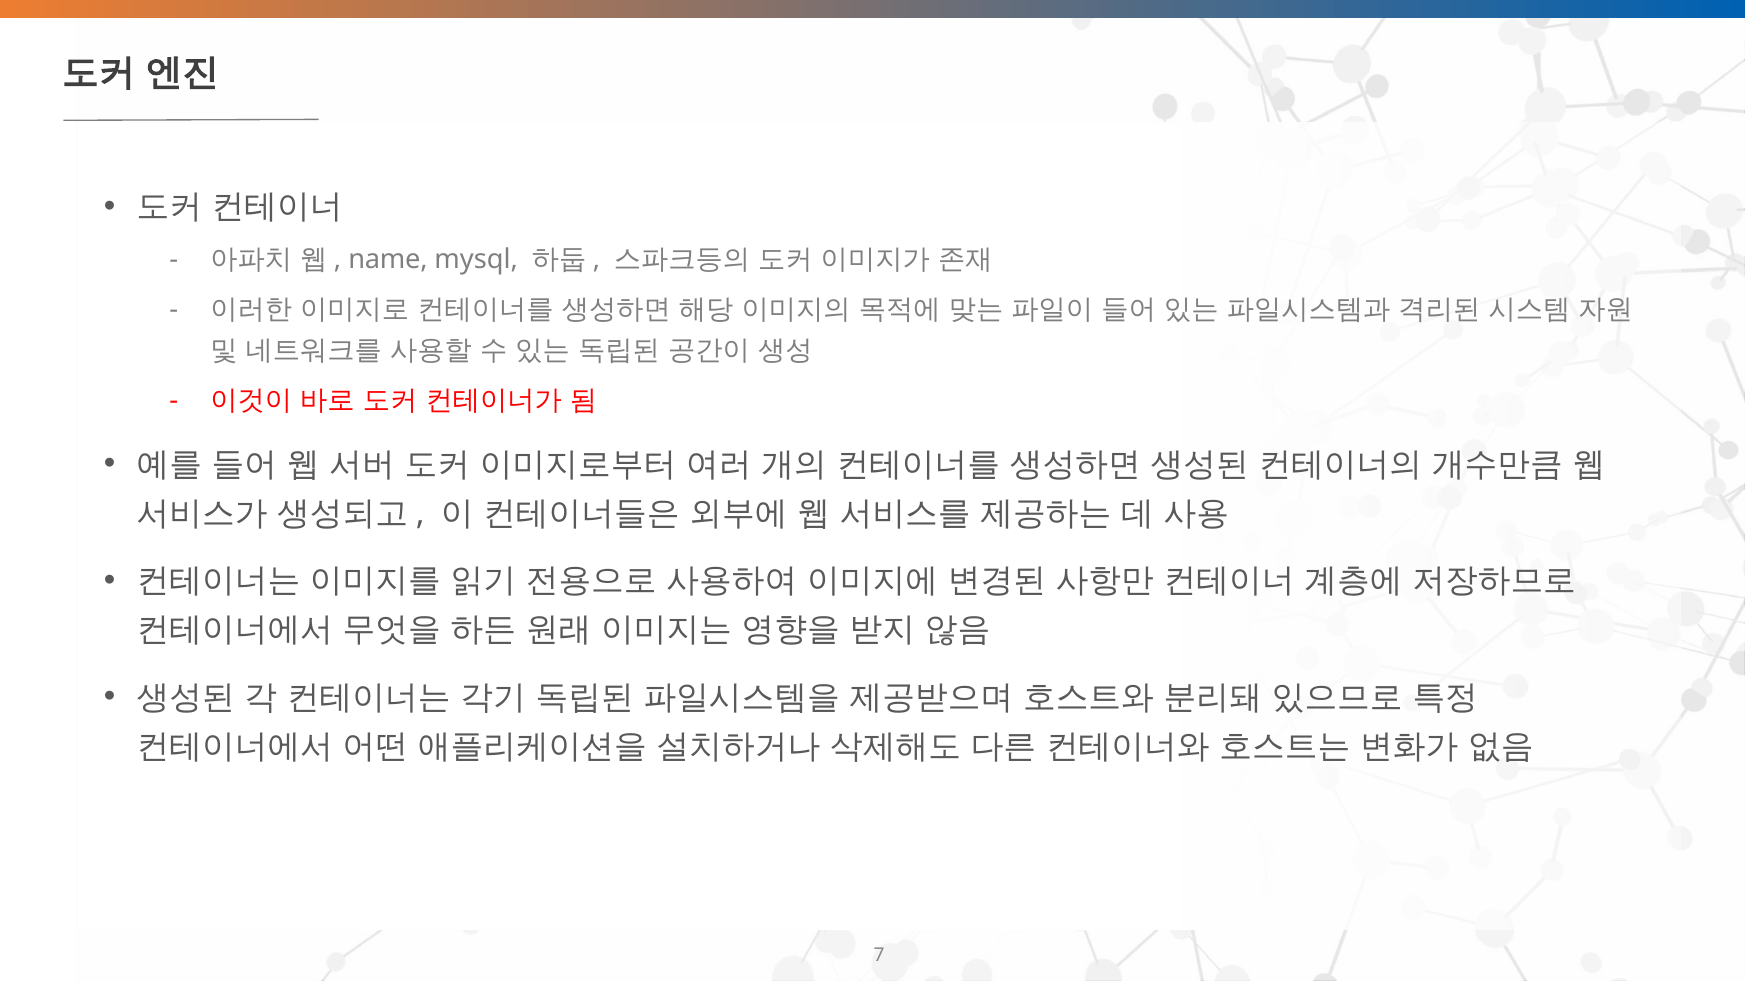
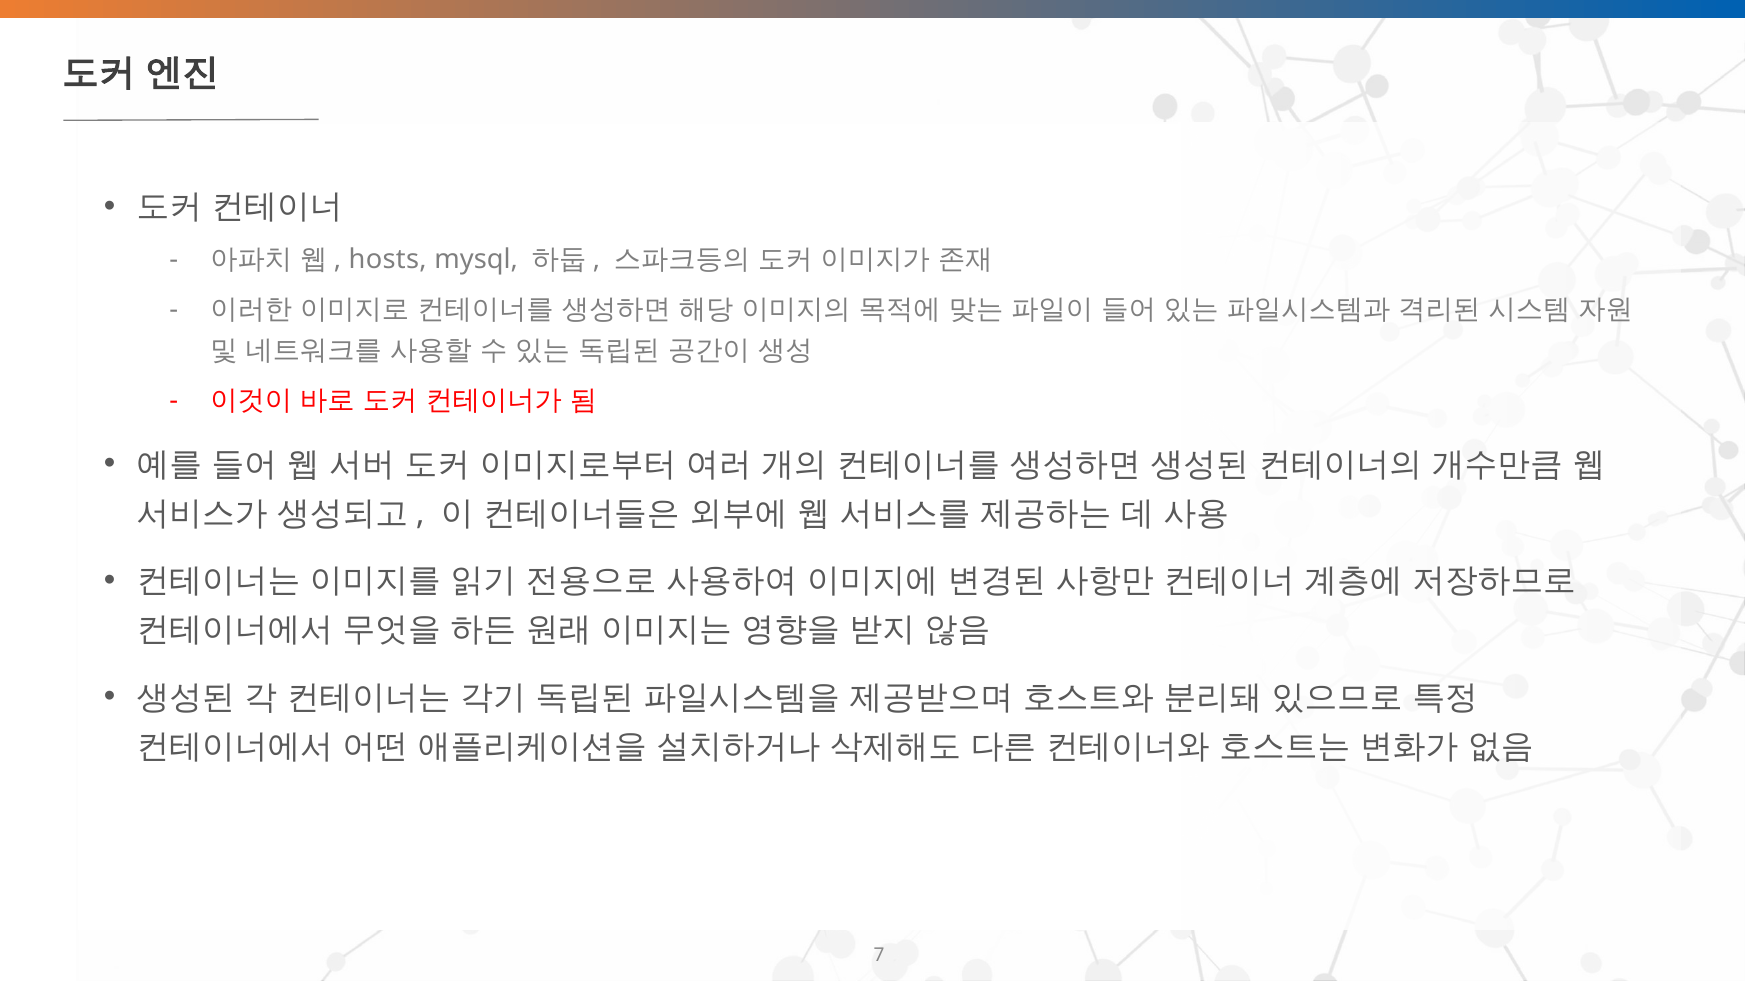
name: name -> hosts
